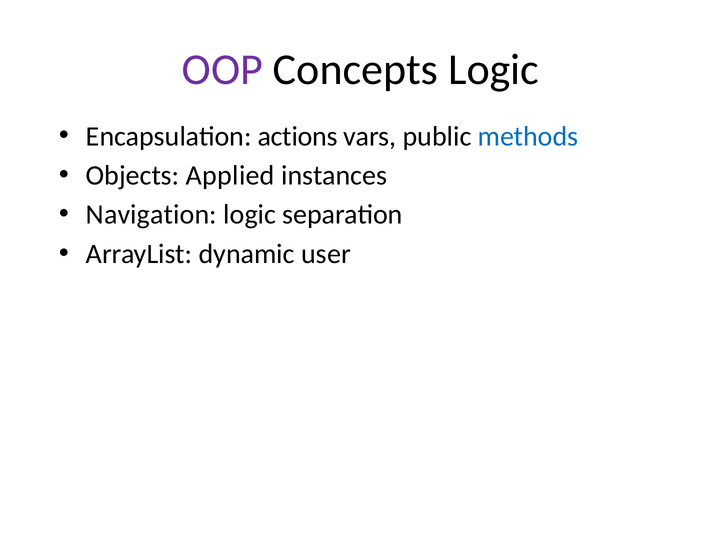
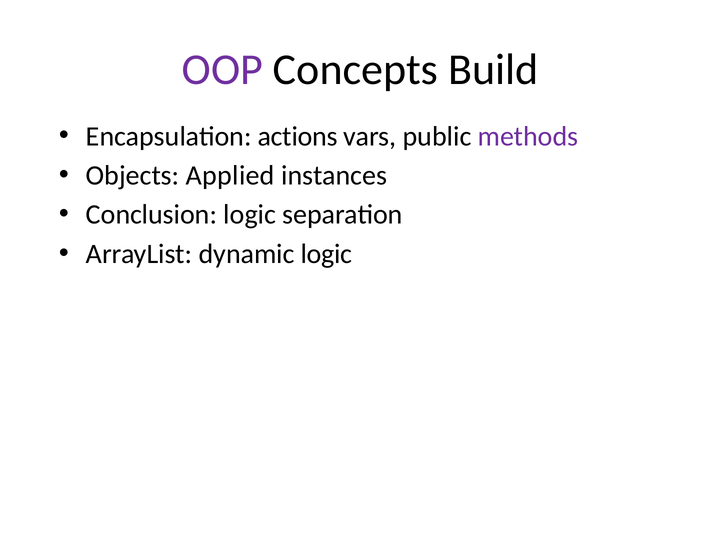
Concepts Logic: Logic -> Build
methods colour: blue -> purple
Navigation: Navigation -> Conclusion
dynamic user: user -> logic
